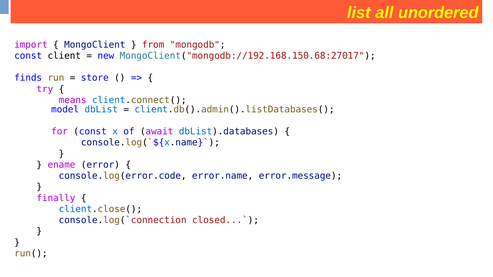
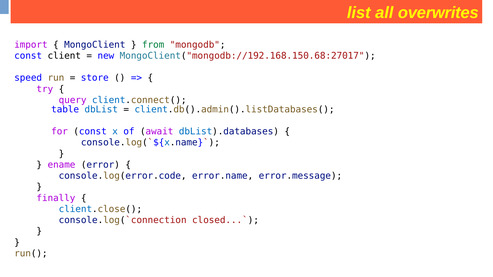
unordered: unordered -> overwrites
from colour: red -> green
finds: finds -> speed
means: means -> query
model: model -> table
